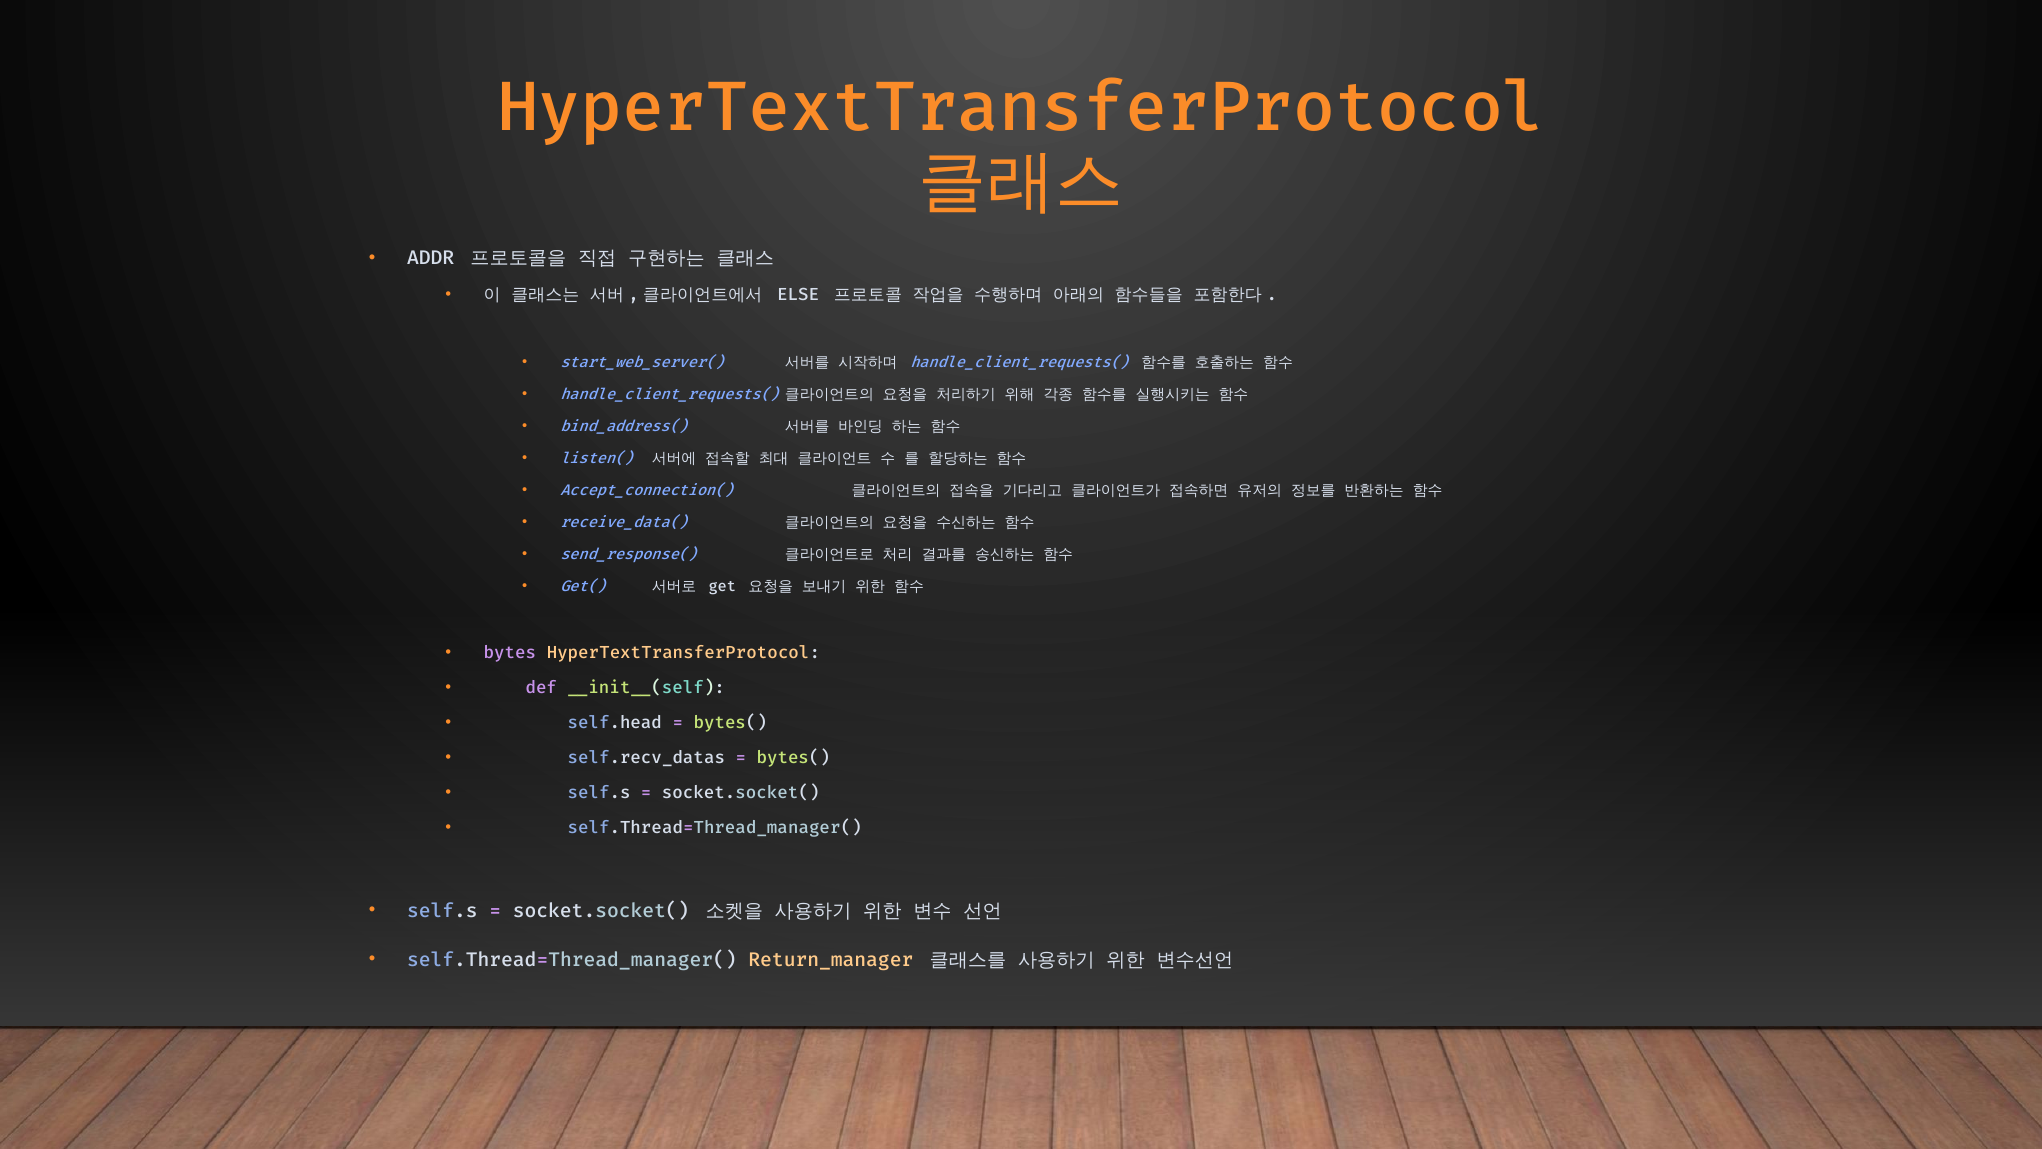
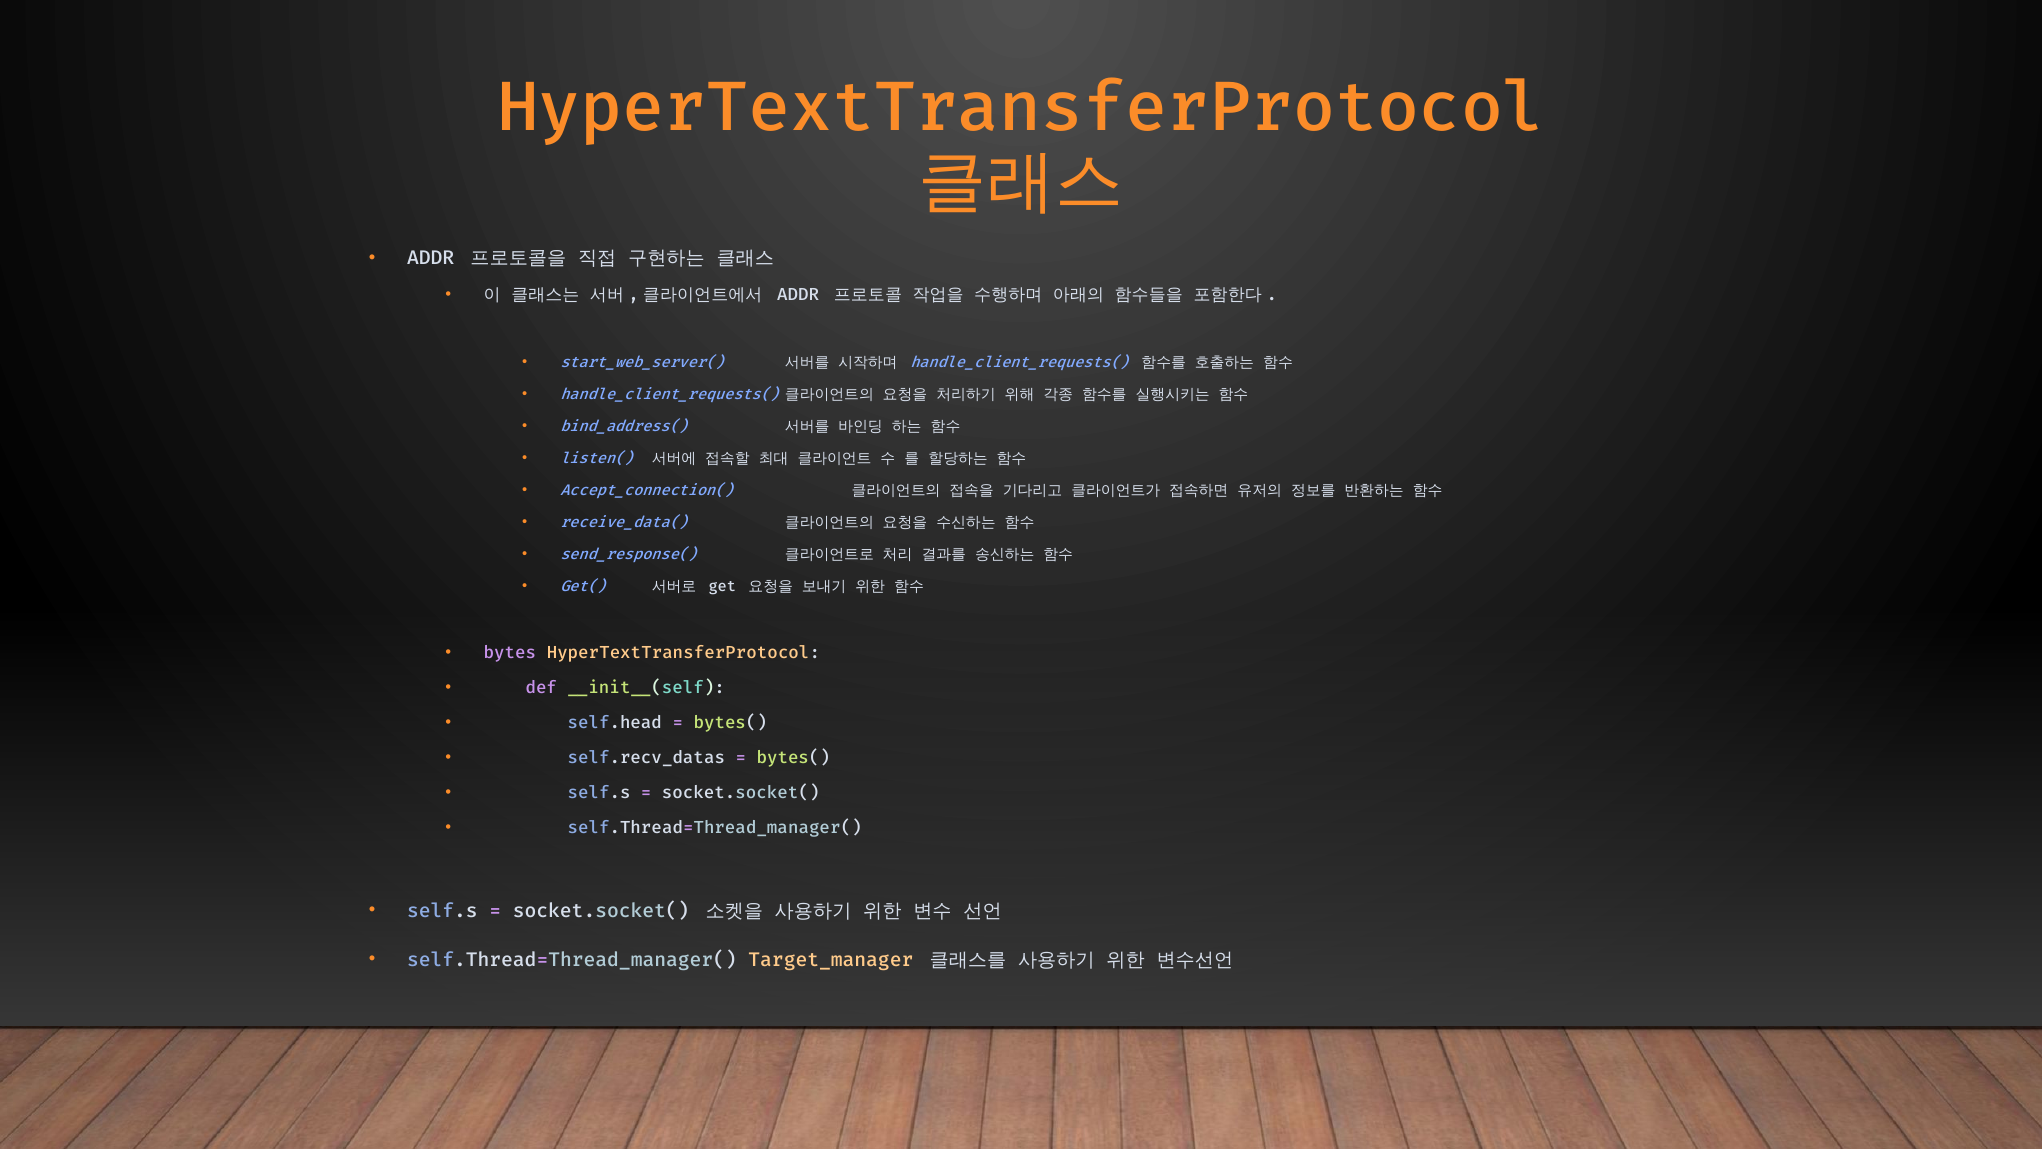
ELSE at (798, 294): ELSE -> ADDR
Return_manager: Return_manager -> Target_manager
